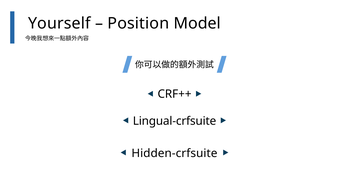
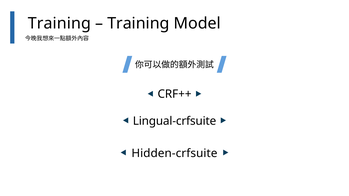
Yourself at (59, 23): Yourself -> Training
Position at (138, 23): Position -> Training
